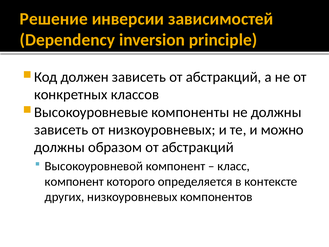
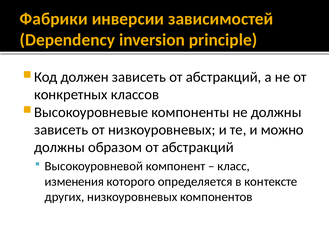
Решение: Решение -> Фабрики
компонент at (74, 181): компонент -> изменения
